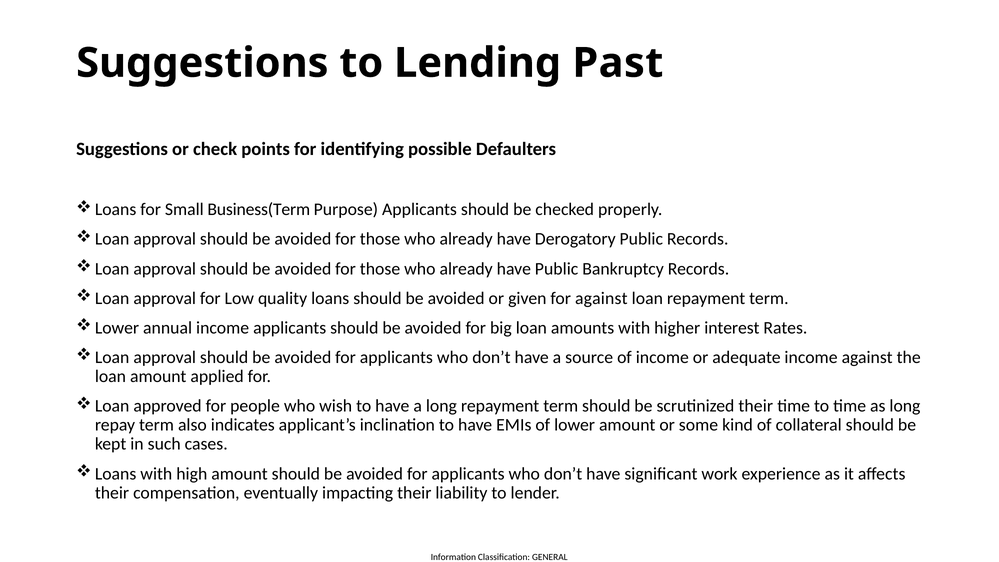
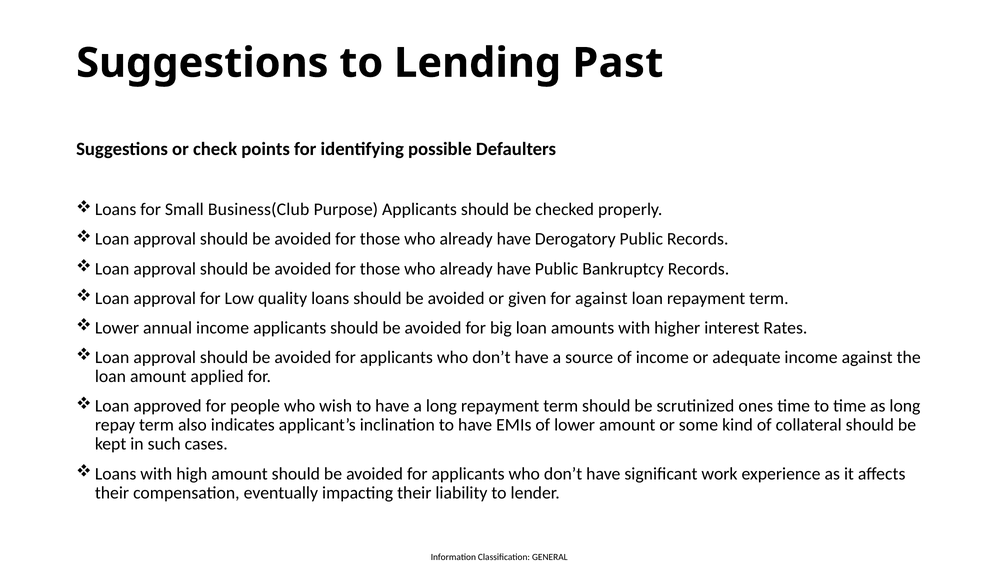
Business(Term: Business(Term -> Business(Club
scrutinized their: their -> ones
